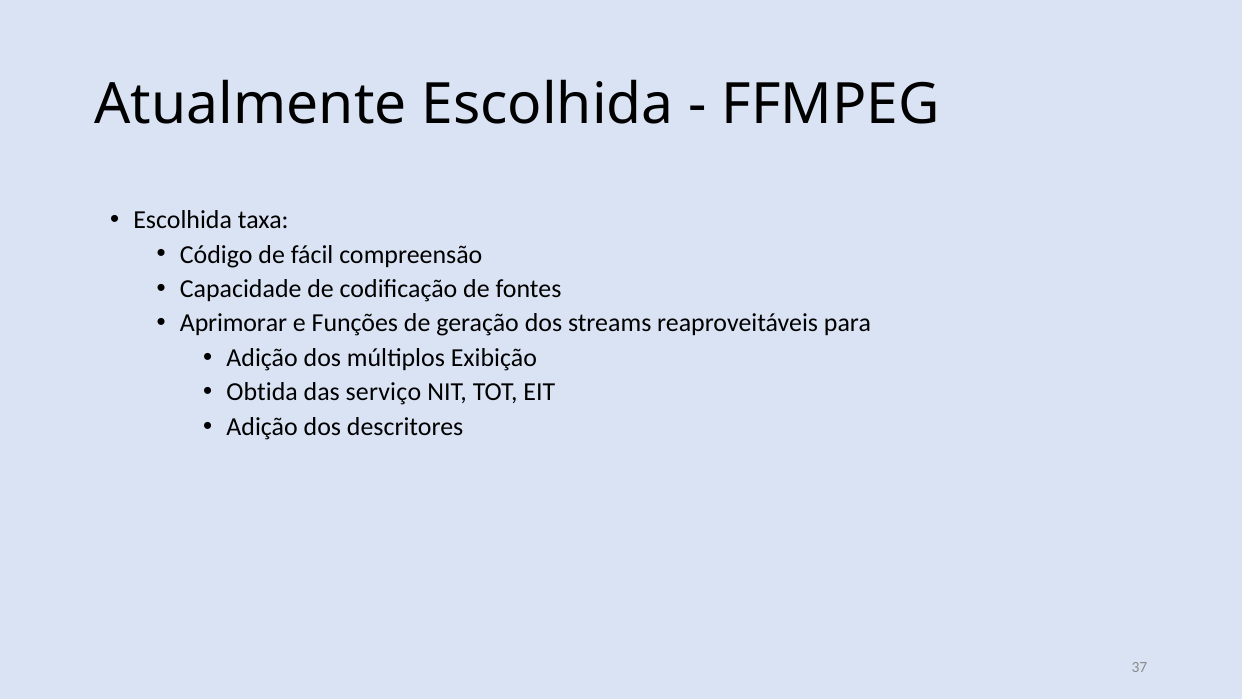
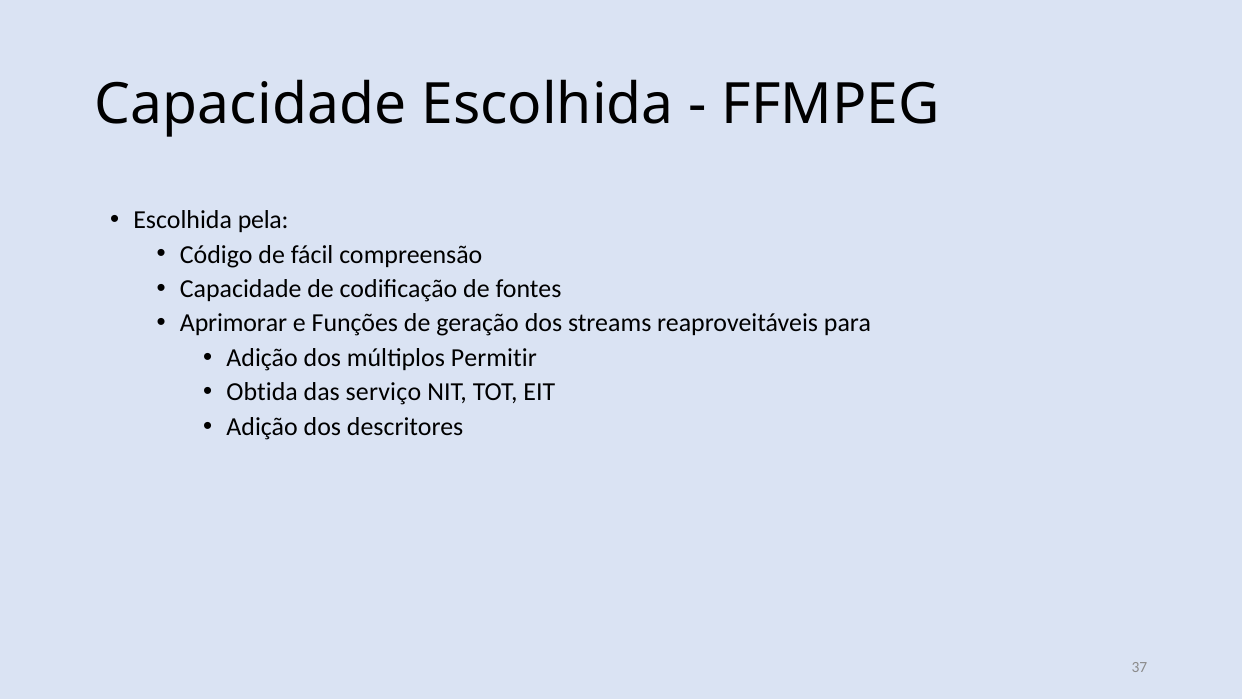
Atualmente at (251, 104): Atualmente -> Capacidade
taxa: taxa -> pela
Exibição: Exibição -> Permitir
